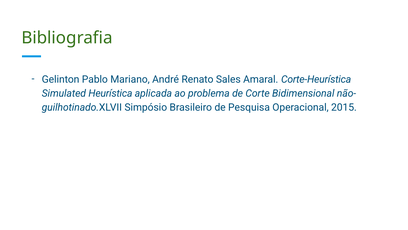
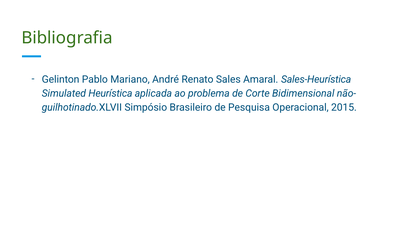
Corte-Heurística: Corte-Heurística -> Sales-Heurística
